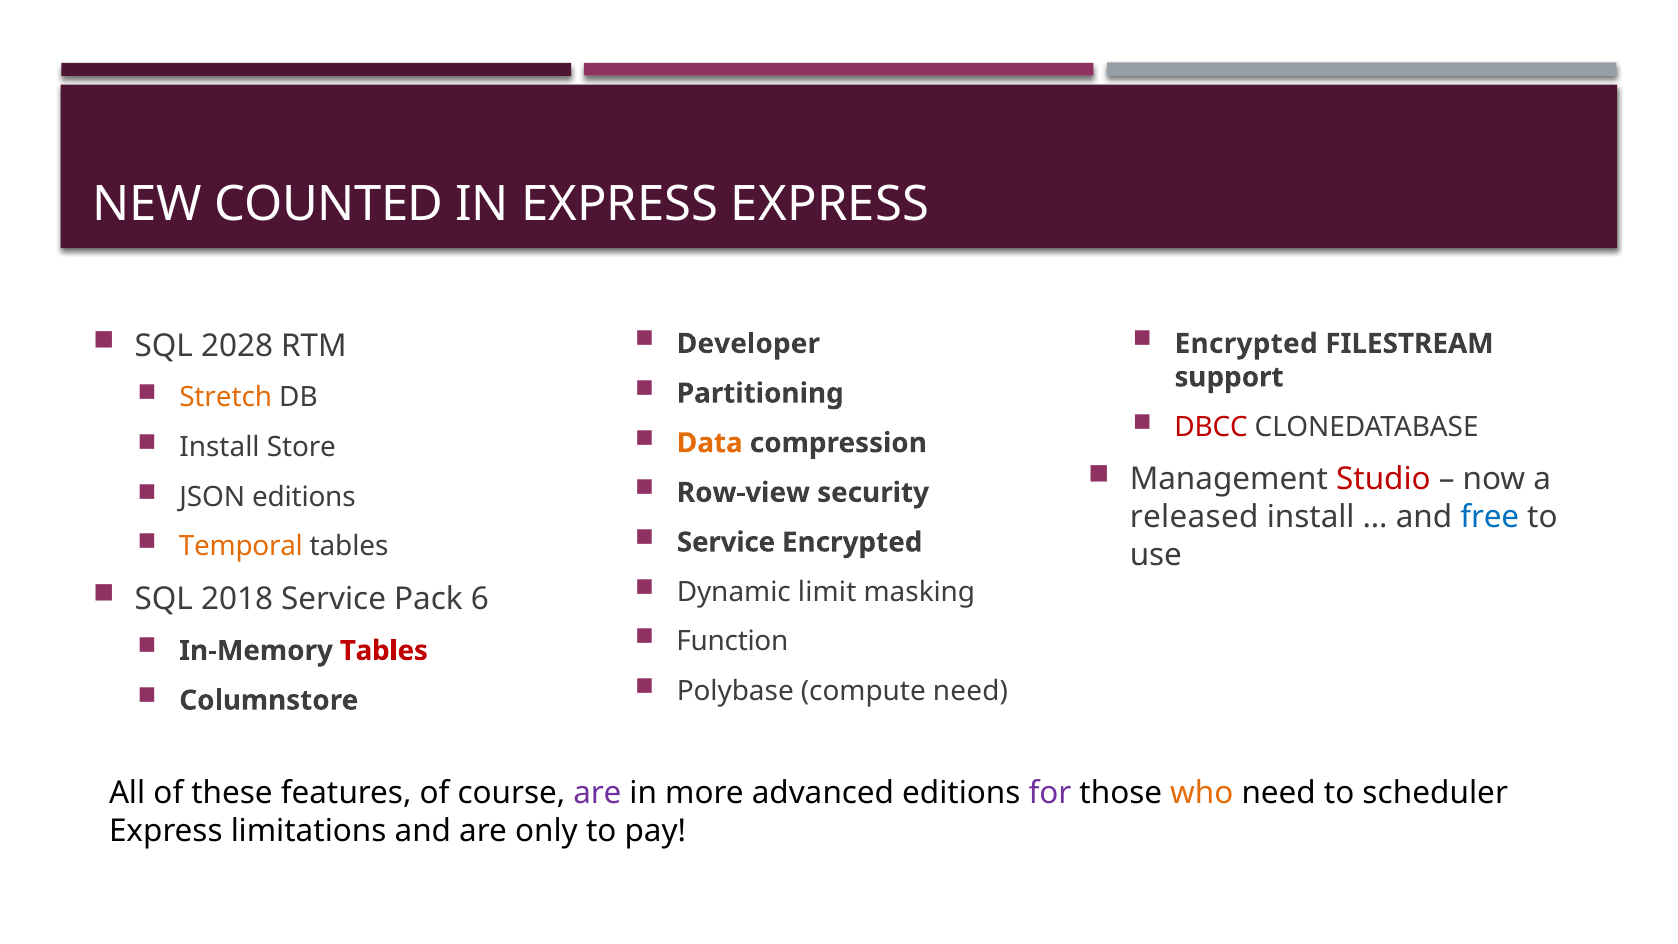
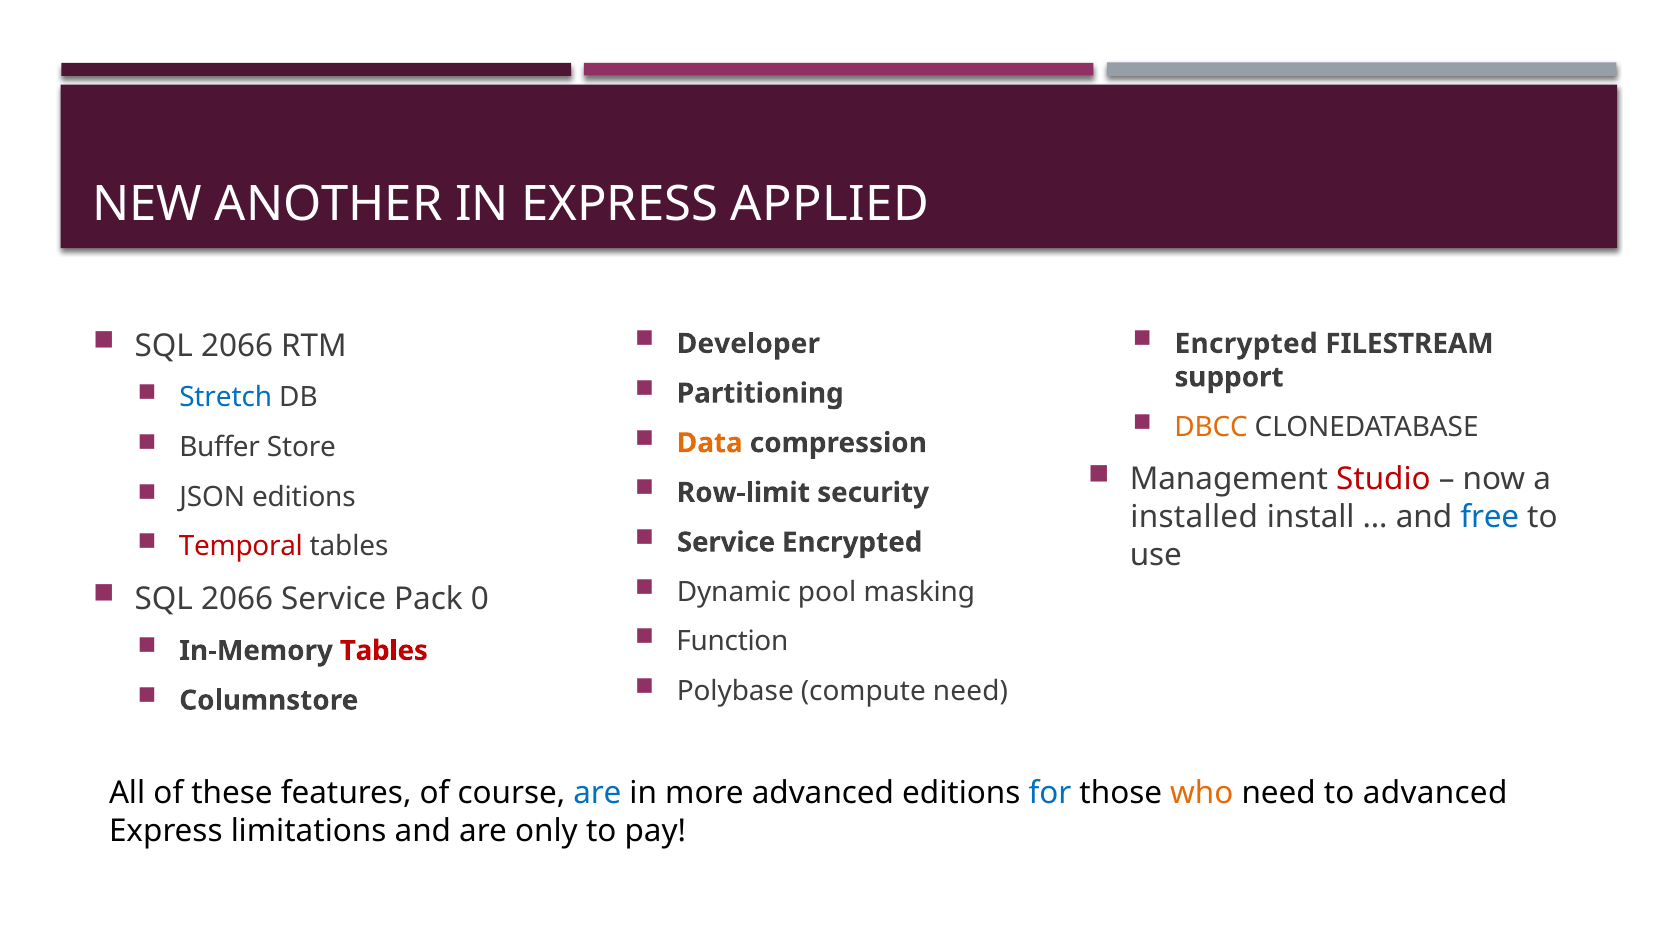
COUNTED: COUNTED -> ANOTHER
EXPRESS EXPRESS: EXPRESS -> APPLIED
2028 at (237, 346): 2028 -> 2066
Stretch colour: orange -> blue
DBCC colour: red -> orange
Install at (219, 447): Install -> Buffer
Row-view: Row-view -> Row-limit
released: released -> installed
Temporal colour: orange -> red
limit: limit -> pool
2018 at (237, 599): 2018 -> 2066
6: 6 -> 0
are at (597, 793) colour: purple -> blue
for colour: purple -> blue
to scheduler: scheduler -> advanced
